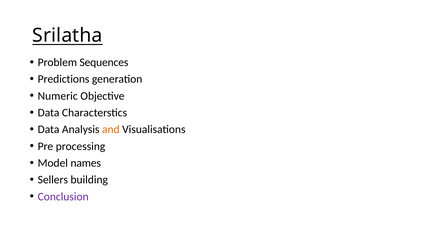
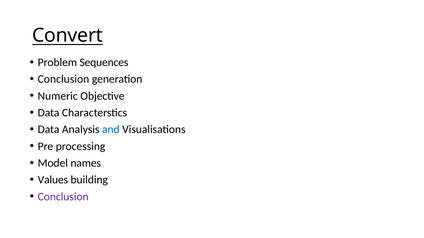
Srilatha: Srilatha -> Convert
Predictions at (64, 79): Predictions -> Conclusion
and colour: orange -> blue
Sellers: Sellers -> Values
